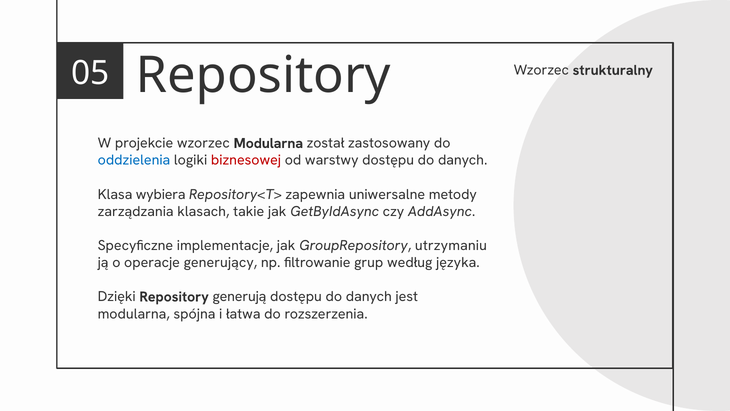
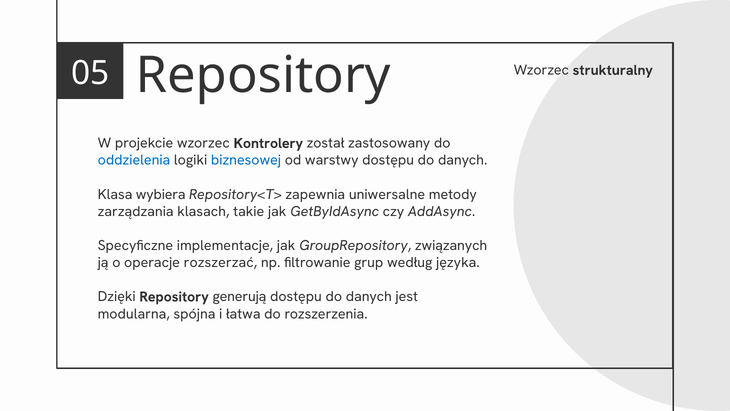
wzorzec Modularna: Modularna -> Kontrolery
biznesowej colour: red -> blue
utrzymaniu: utrzymaniu -> związanych
generujący: generujący -> rozszerzać
